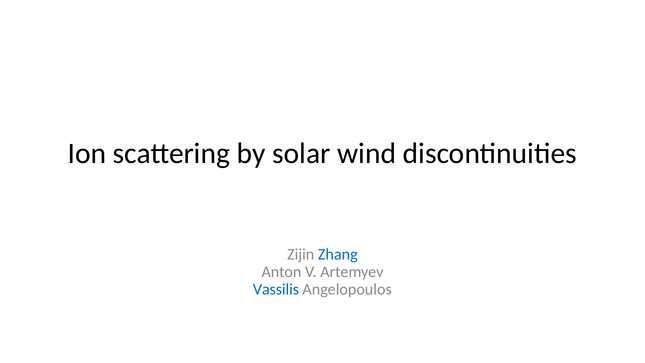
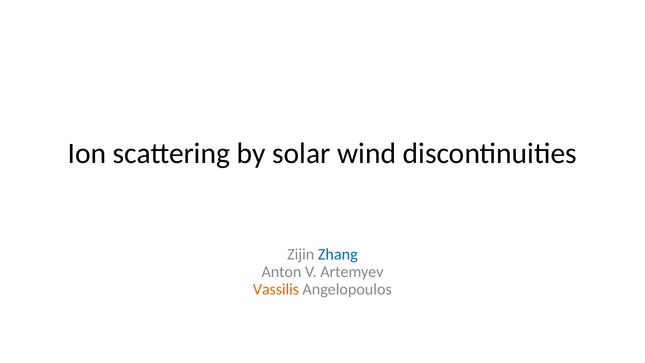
Vassilis colour: blue -> orange
